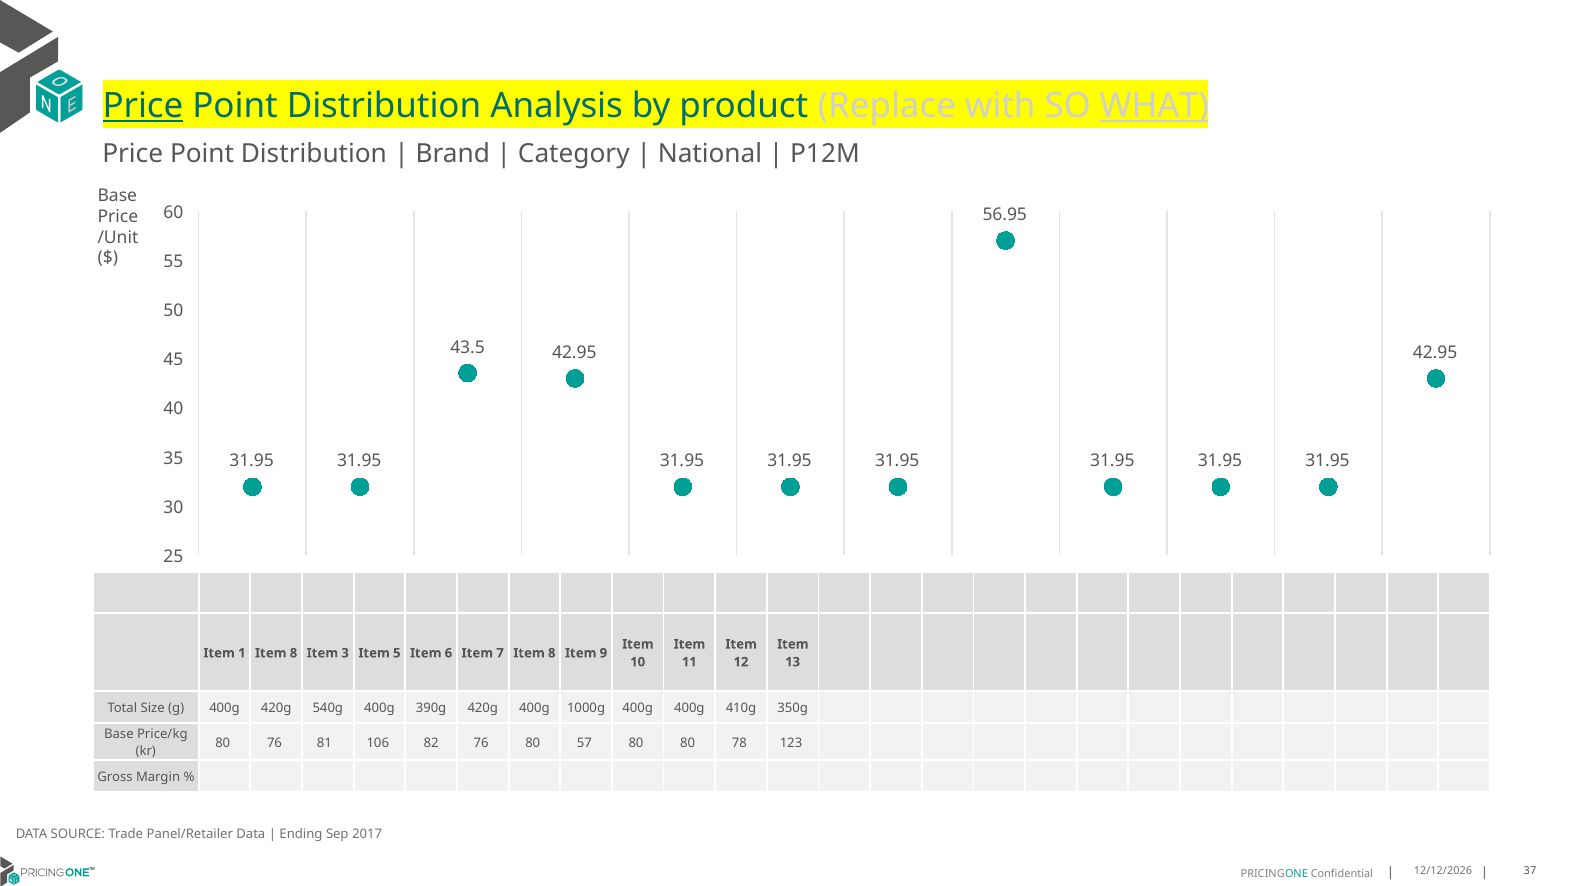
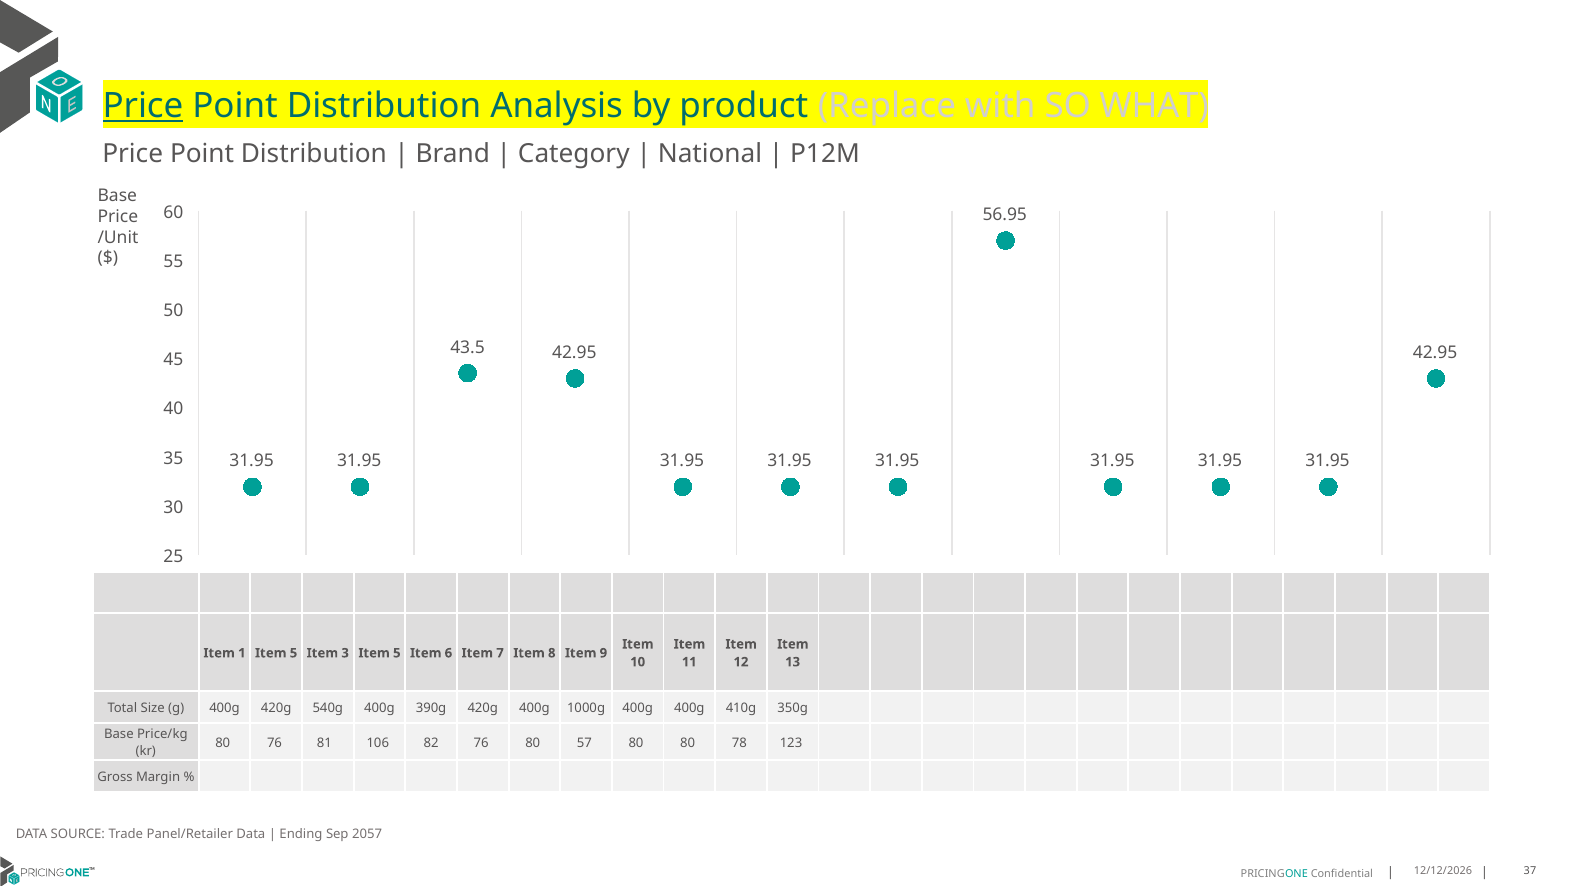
WHAT underline: present -> none
1 Item 8: 8 -> 5
2017: 2017 -> 2057
